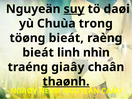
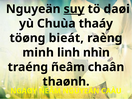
trong: trong -> thaáy
bieát at (38, 53): bieát -> minh
traéng giaây: giaây -> ñeâm
thaønh underline: present -> none
